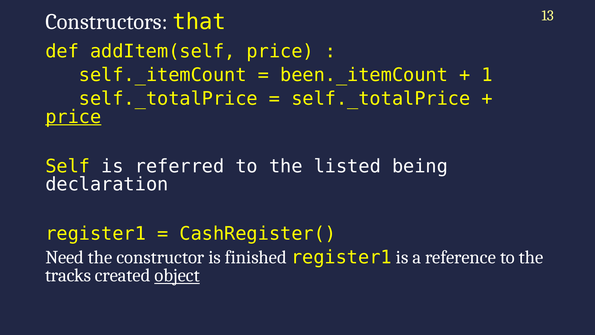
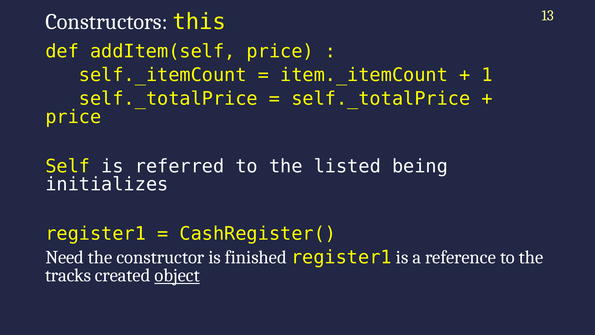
that: that -> this
been._itemCount: been._itemCount -> item._itemCount
price at (73, 117) underline: present -> none
declaration: declaration -> initializes
